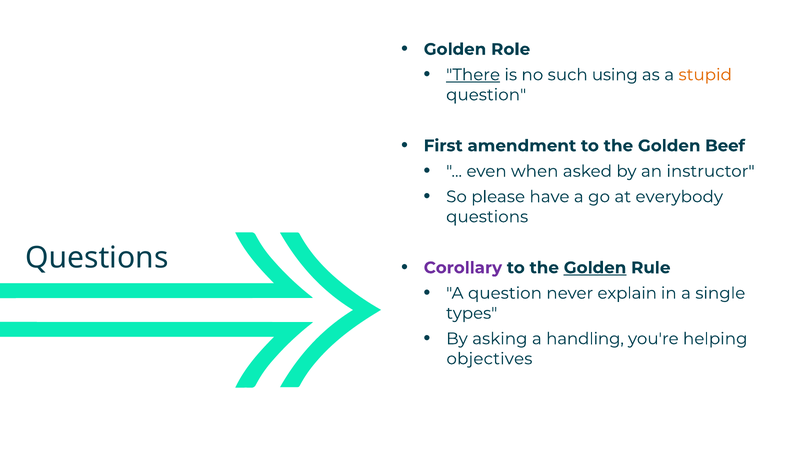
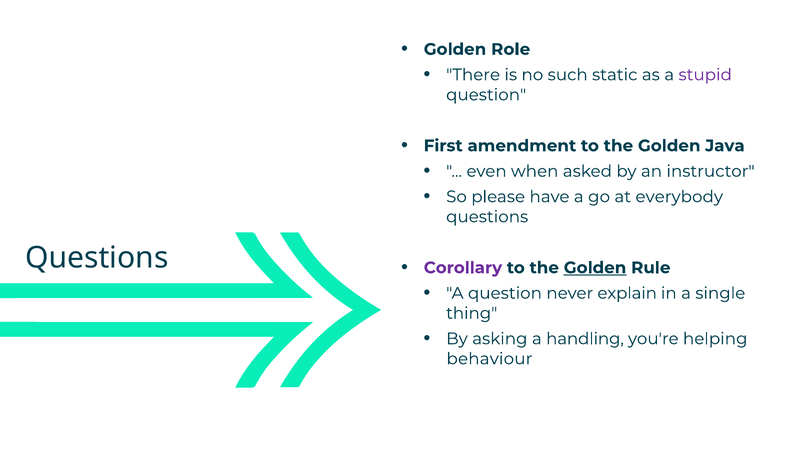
There underline: present -> none
using: using -> static
stupid colour: orange -> purple
Beef: Beef -> Java
types: types -> thing
objectives: objectives -> behaviour
